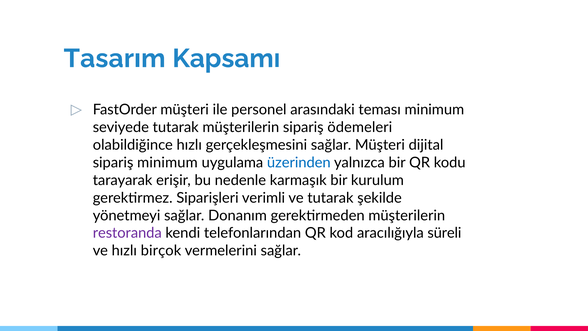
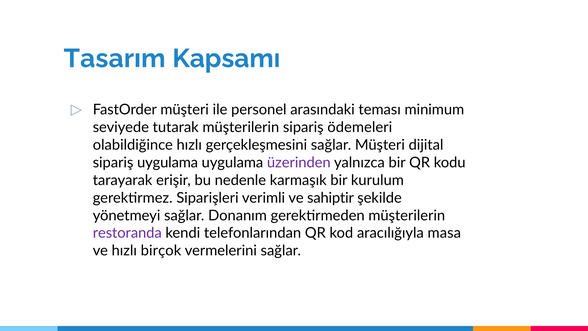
sipariş minimum: minimum -> uygulama
üzerinden colour: blue -> purple
ve tutarak: tutarak -> sahiptir
süreli: süreli -> masa
